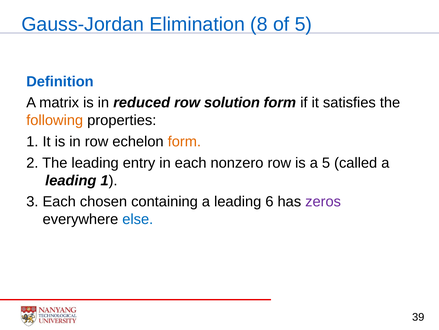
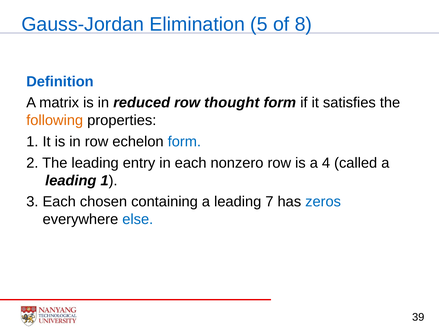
8: 8 -> 5
of 5: 5 -> 8
solution: solution -> thought
form at (184, 141) colour: orange -> blue
a 5: 5 -> 4
6: 6 -> 7
zeros colour: purple -> blue
